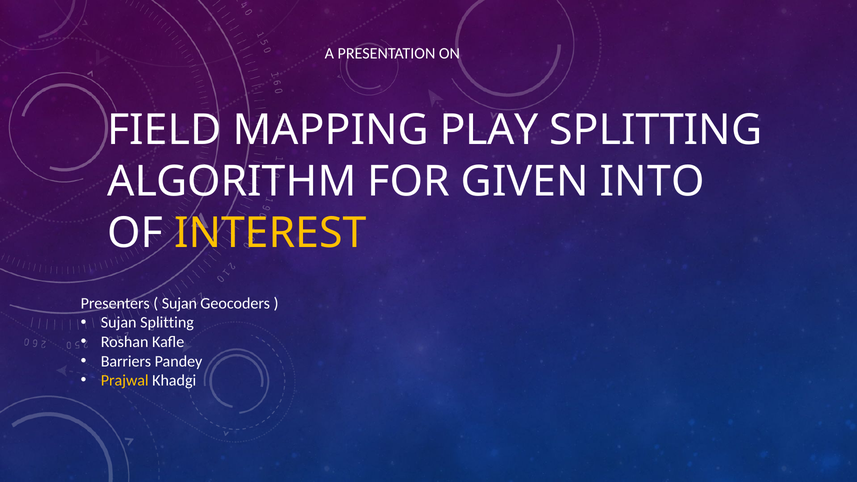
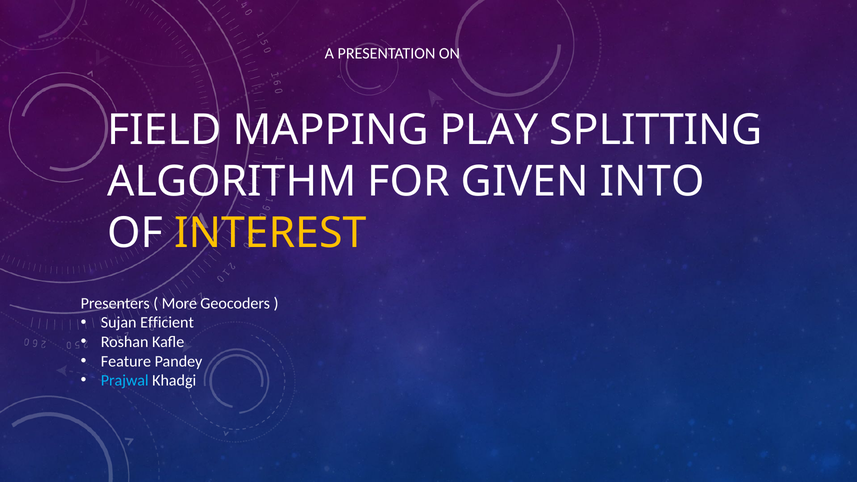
Sujan at (179, 303): Sujan -> More
Sujan Splitting: Splitting -> Efficient
Barriers: Barriers -> Feature
Prajwal colour: yellow -> light blue
